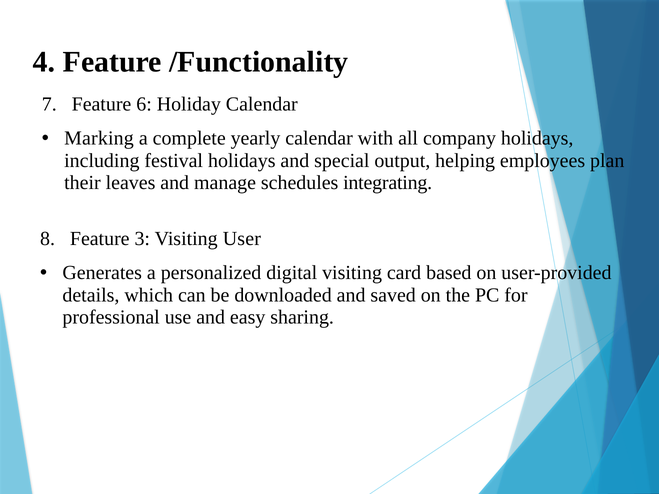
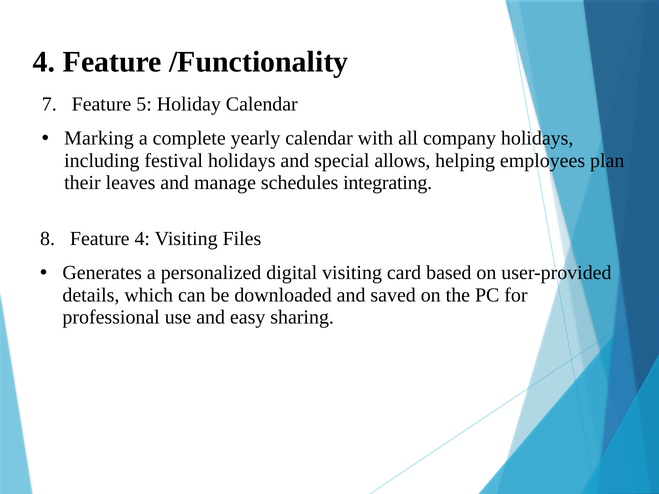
6: 6 -> 5
output: output -> allows
Feature 3: 3 -> 4
User: User -> Files
